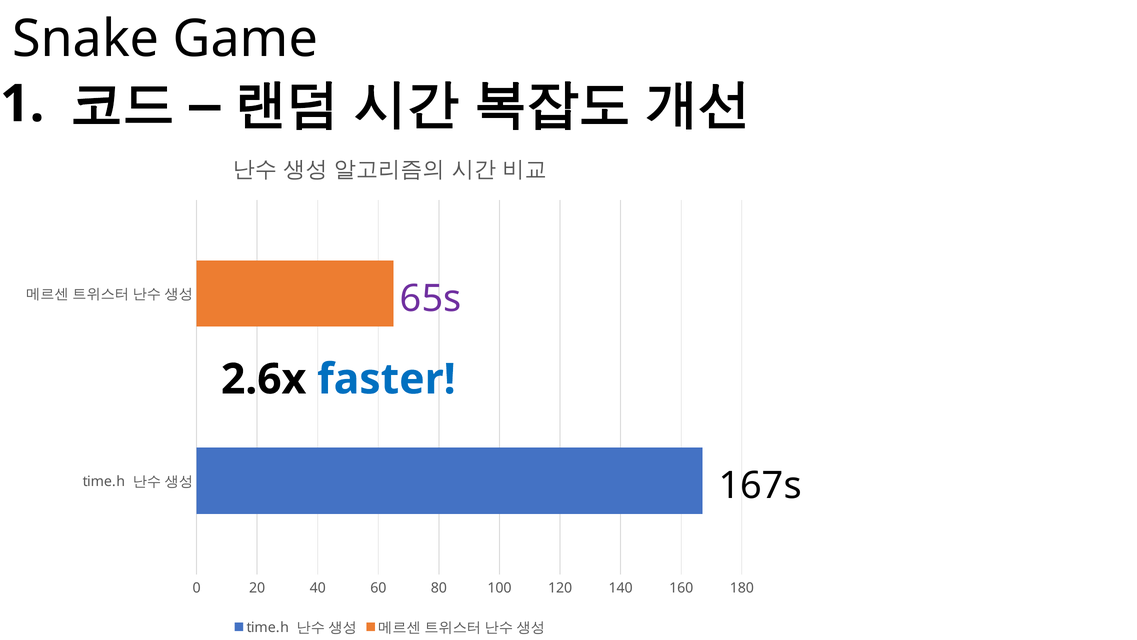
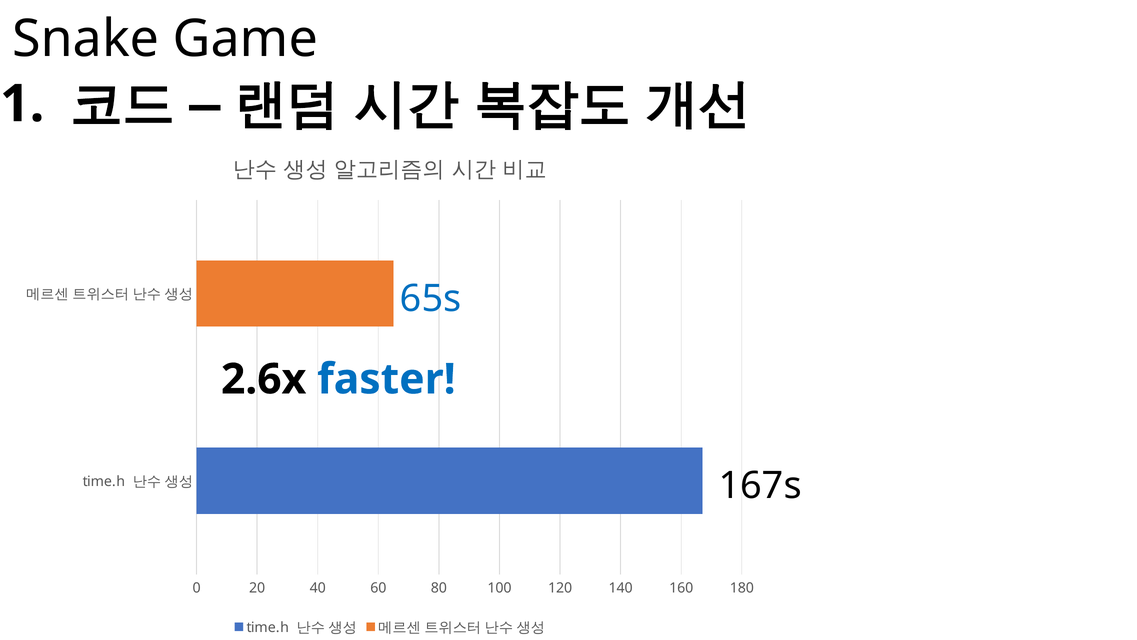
65s colour: purple -> blue
